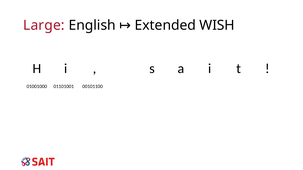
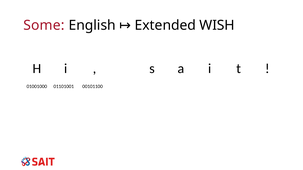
Large: Large -> Some
